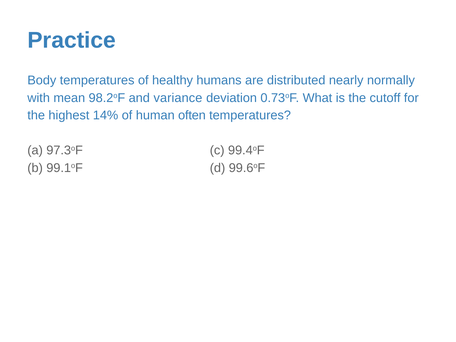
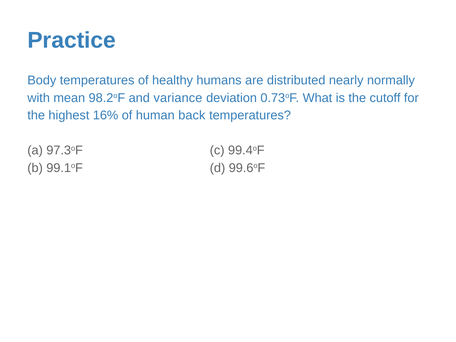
14%: 14% -> 16%
often: often -> back
